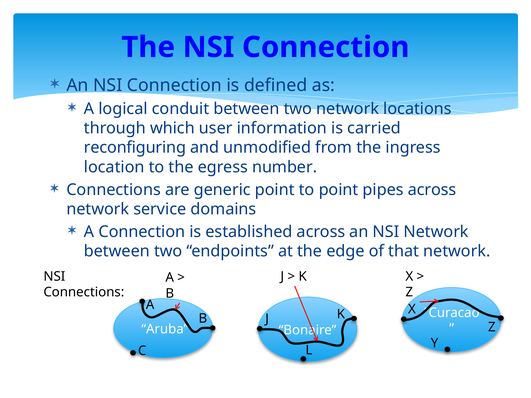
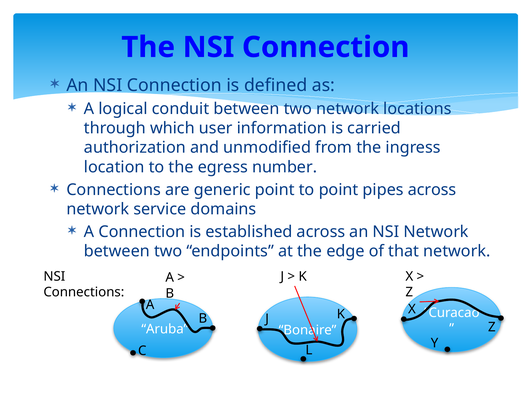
reconfiguring: reconfiguring -> authorization
